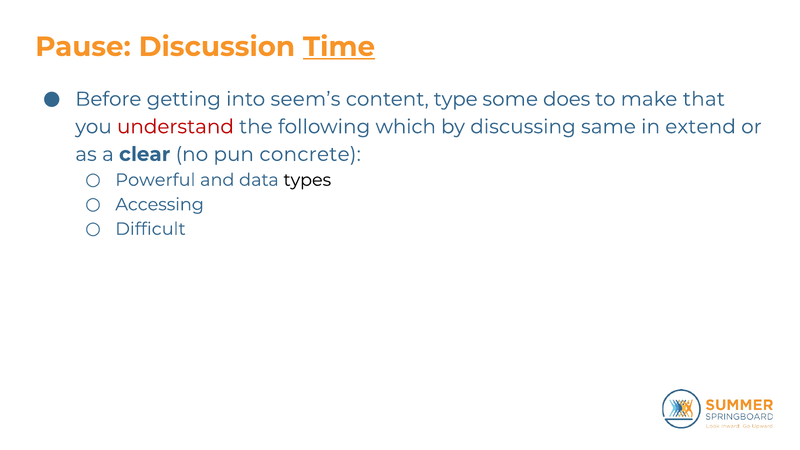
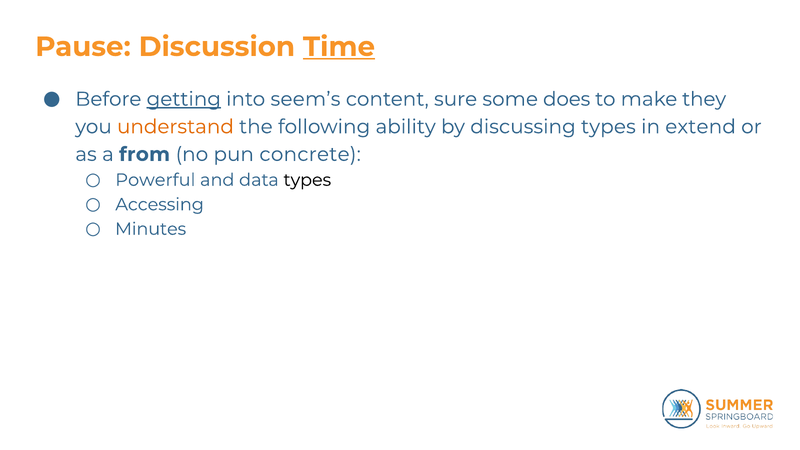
getting underline: none -> present
type: type -> sure
that: that -> they
understand colour: red -> orange
which: which -> ability
discussing same: same -> types
clear: clear -> from
Difficult: Difficult -> Minutes
